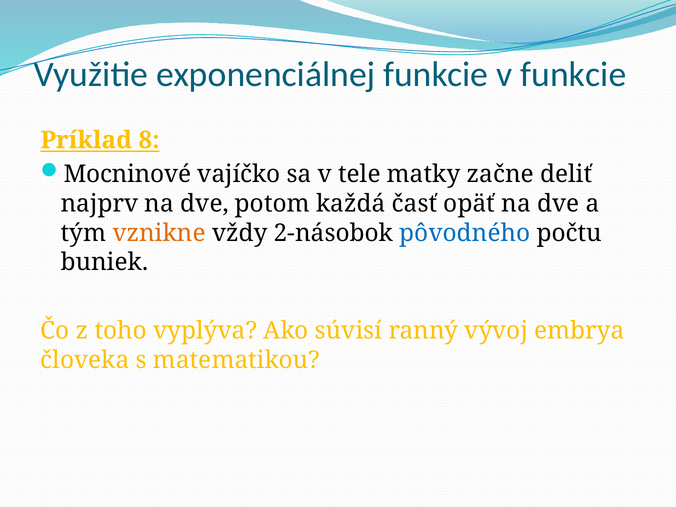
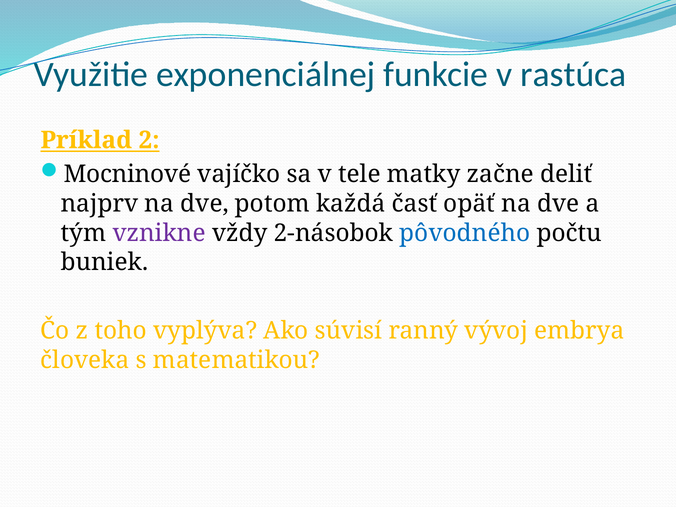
v funkcie: funkcie -> rastúca
8: 8 -> 2
vznikne colour: orange -> purple
